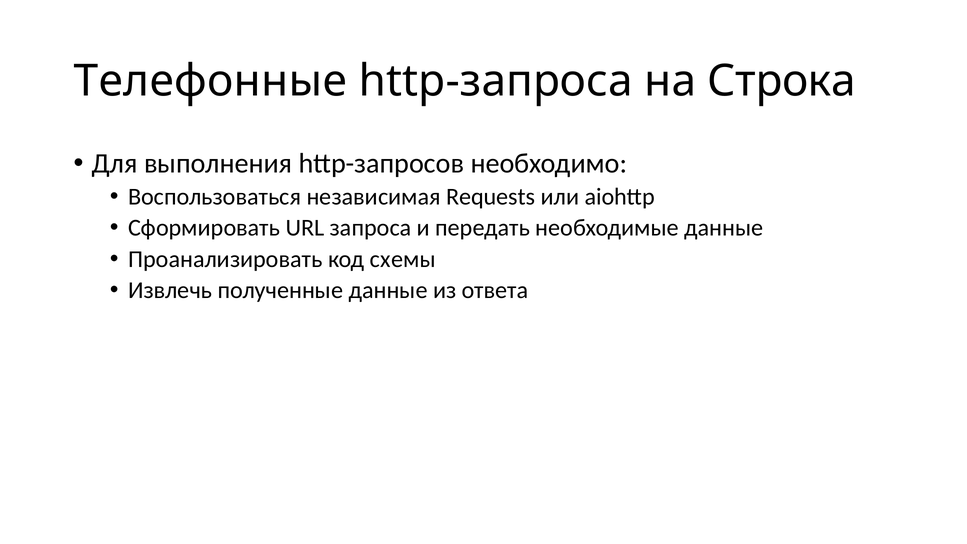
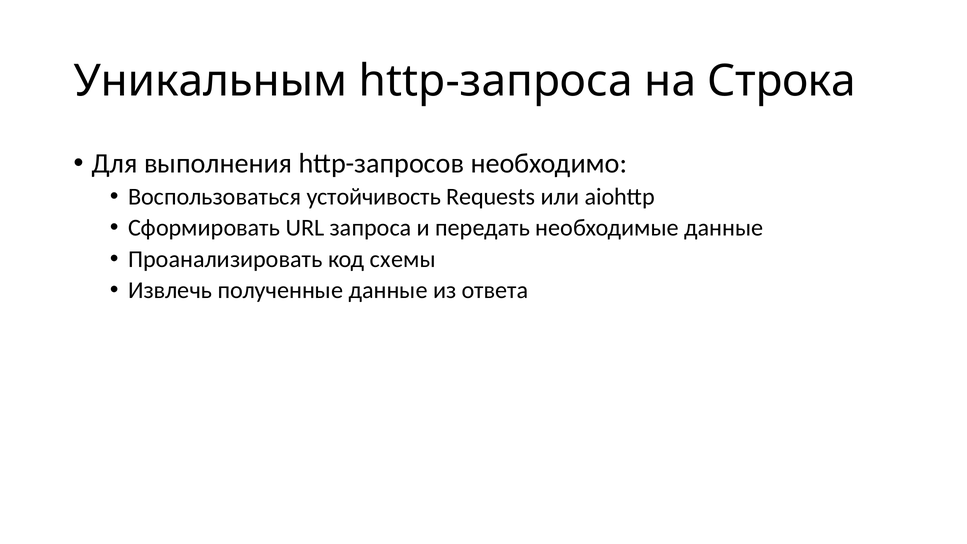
Телефонные: Телефонные -> Уникальным
независимая: независимая -> устойчивость
